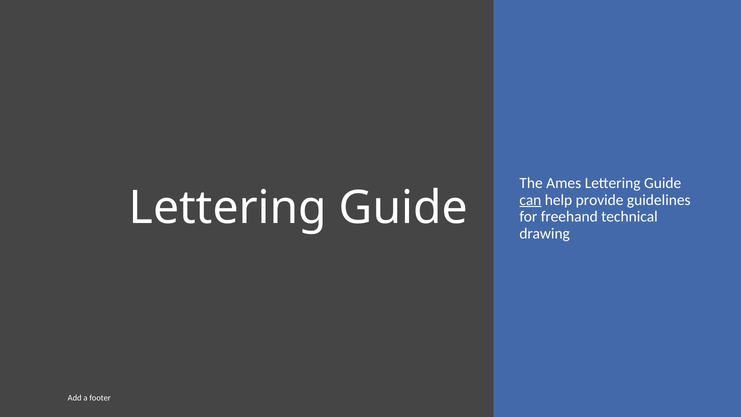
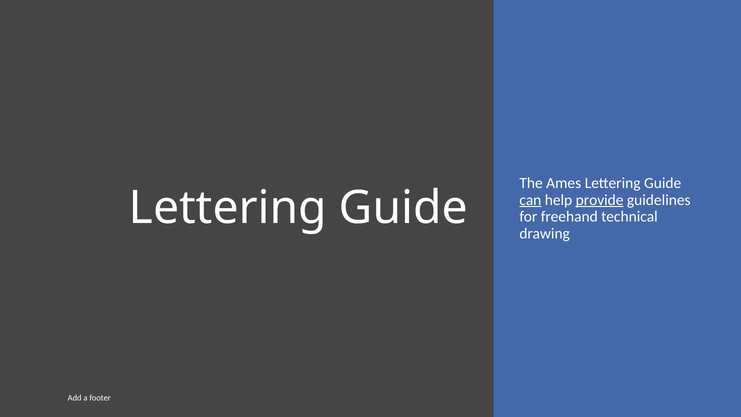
provide underline: none -> present
